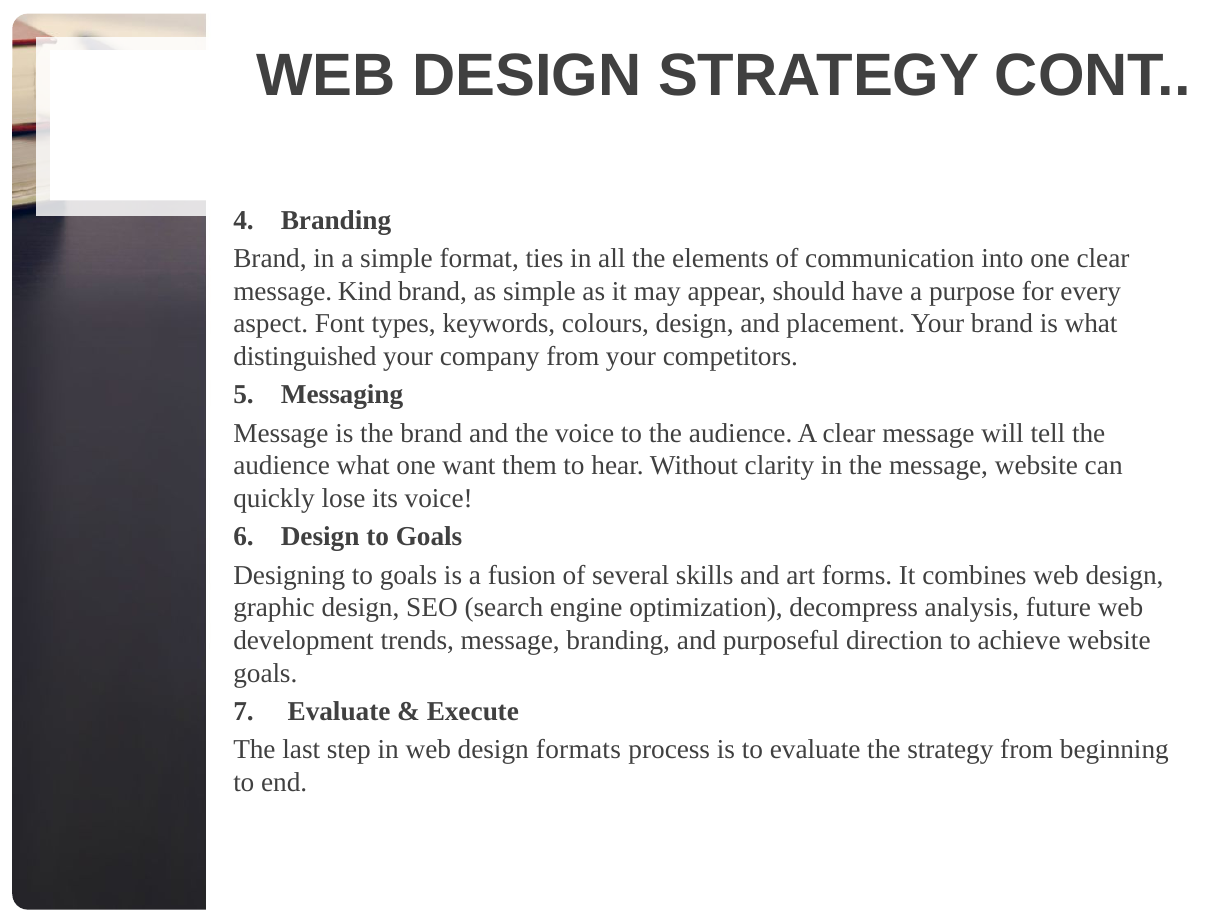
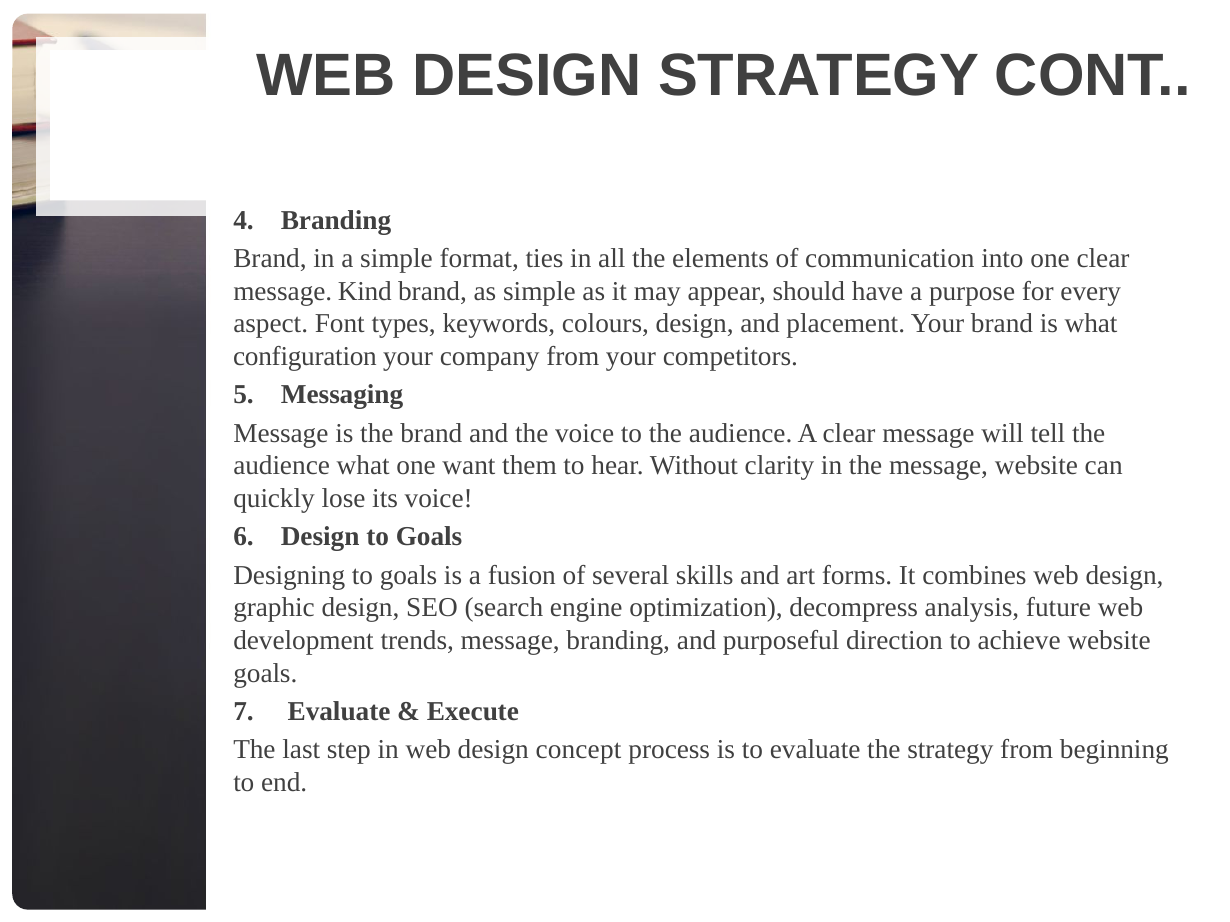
distinguished: distinguished -> configuration
formats: formats -> concept
